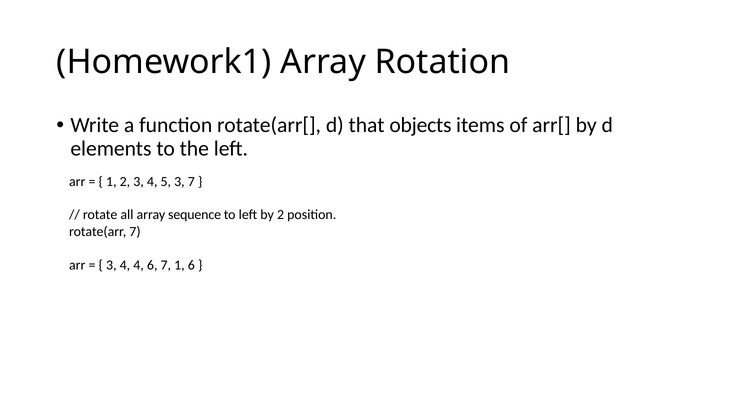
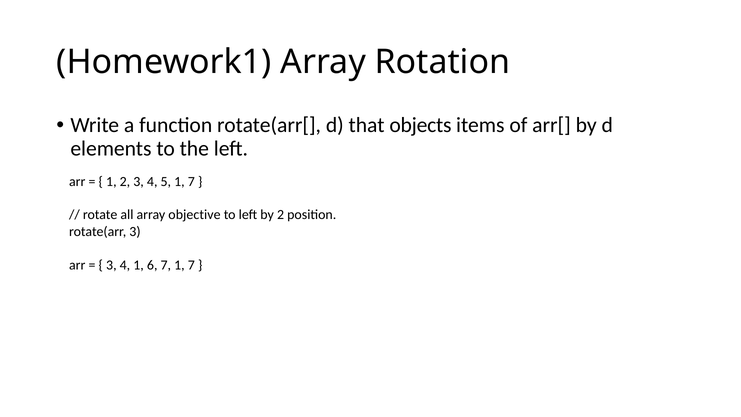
5 3: 3 -> 1
sequence: sequence -> objective
rotate(arr 7: 7 -> 3
4 4: 4 -> 1
7 1 6: 6 -> 7
